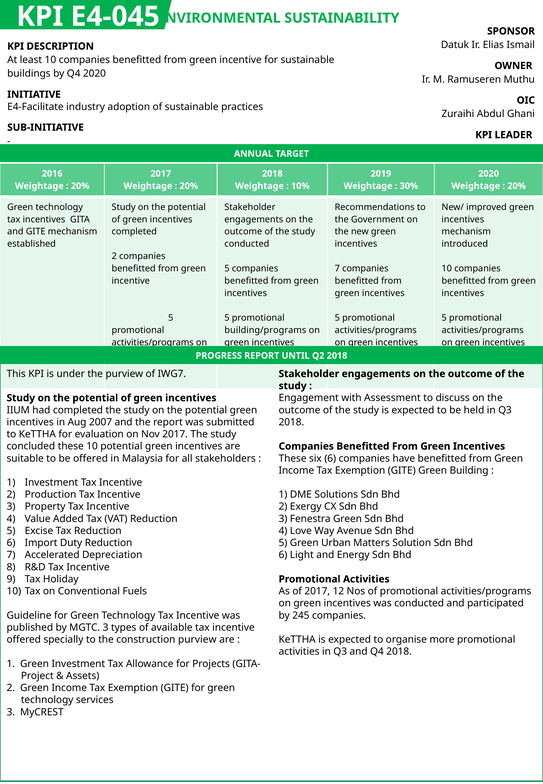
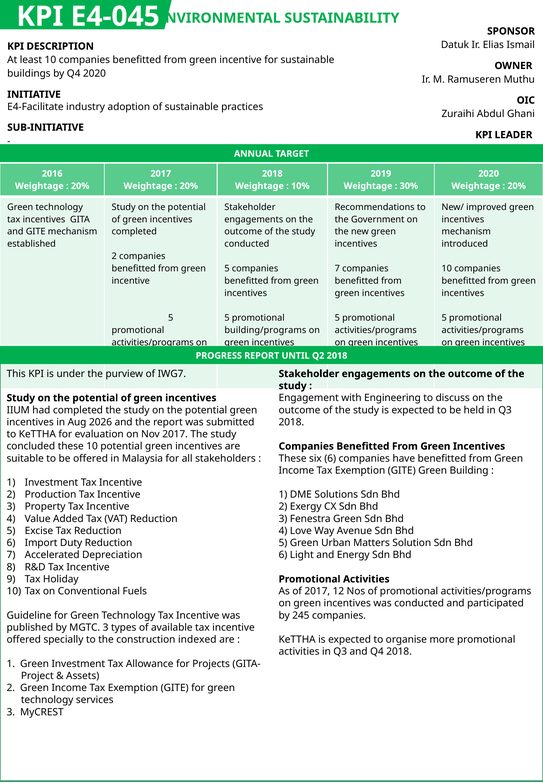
Assessment: Assessment -> Engineering
2007: 2007 -> 2026
construction purview: purview -> indexed
